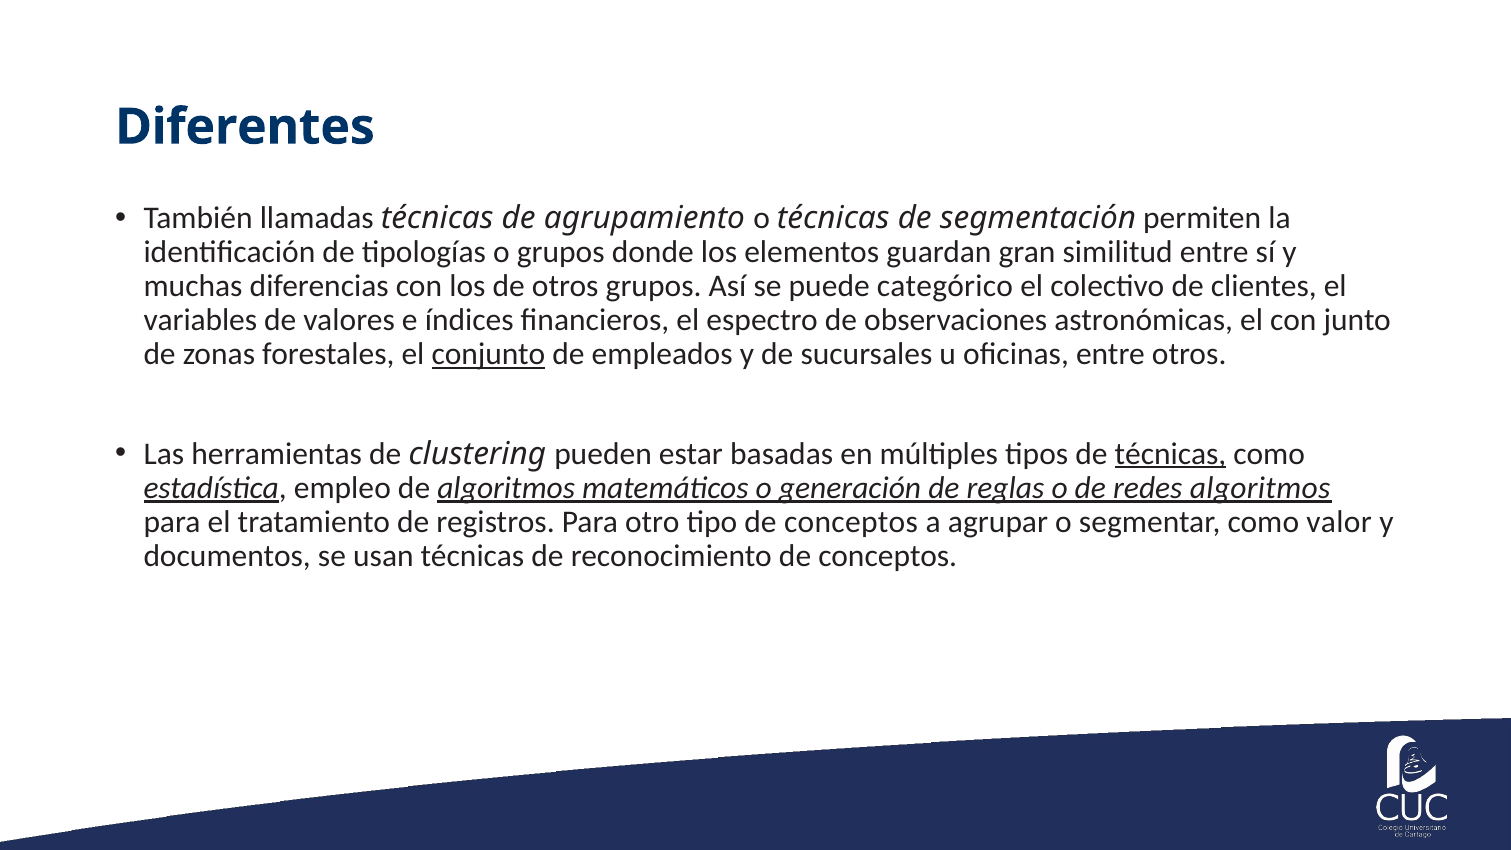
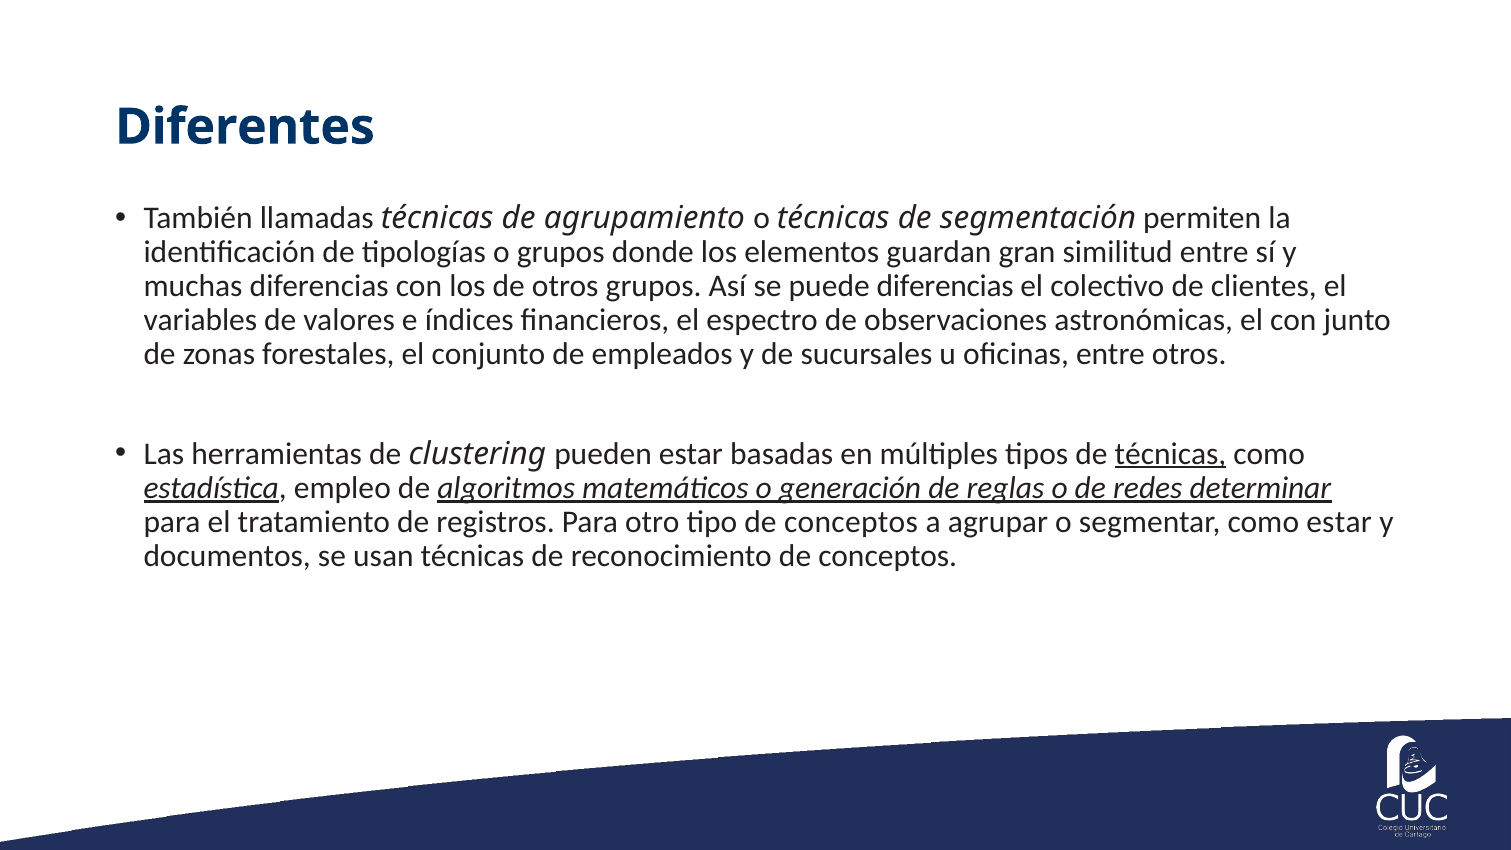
puede categórico: categórico -> diferencias
conjunto underline: present -> none
redes algoritmos: algoritmos -> determinar
como valor: valor -> estar
